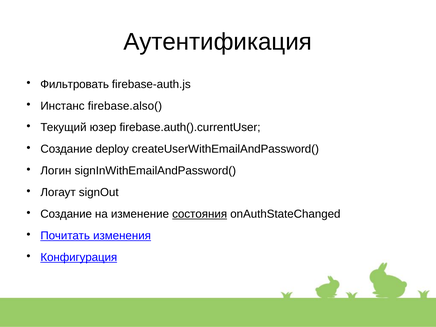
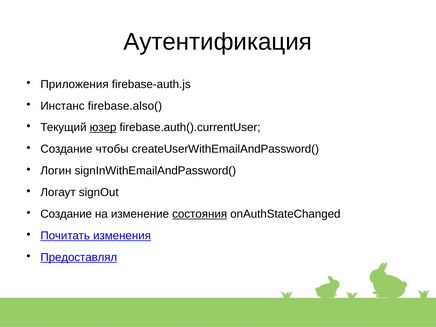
Фильтровать: Фильтровать -> Приложения
юзер underline: none -> present
deploy: deploy -> чтобы
Конфигурация: Конфигурация -> Предоставлял
